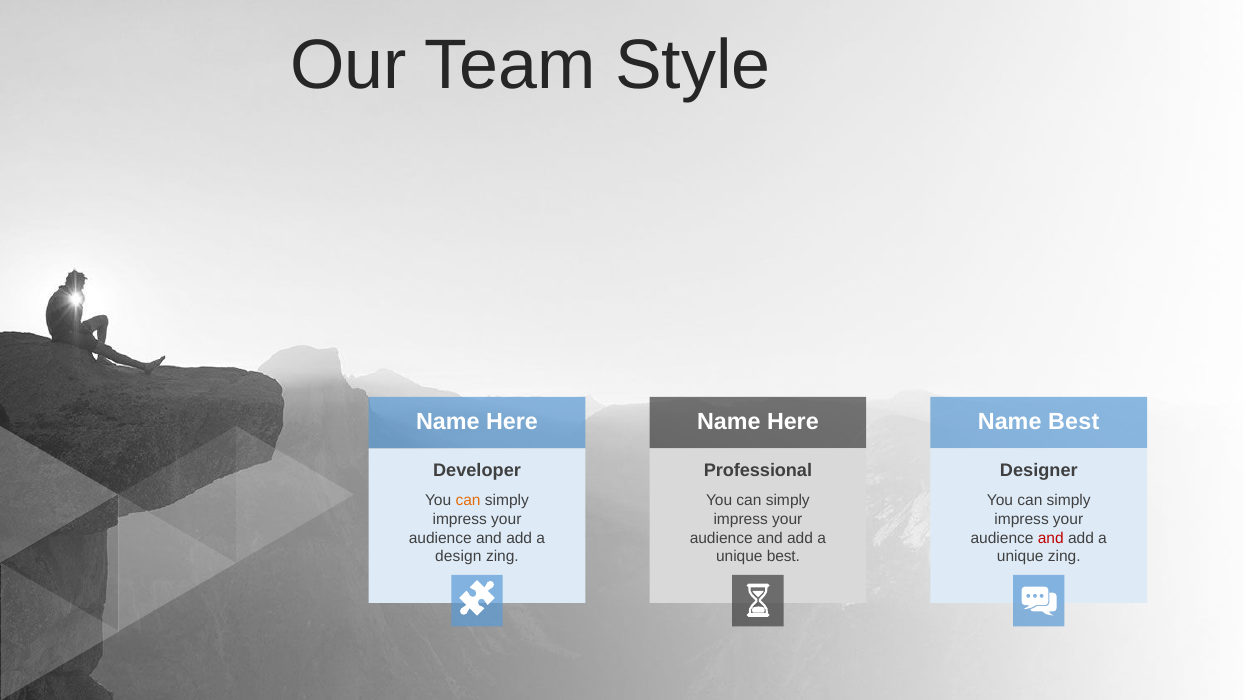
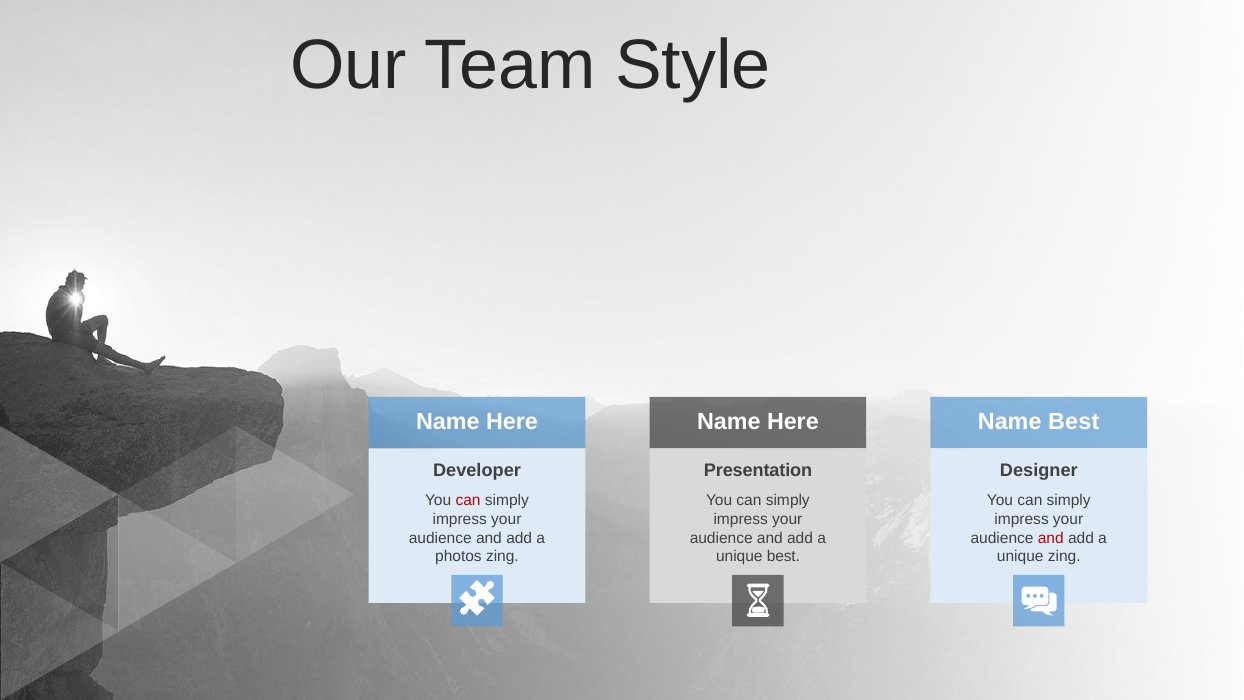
Professional: Professional -> Presentation
can at (468, 501) colour: orange -> red
design: design -> photos
